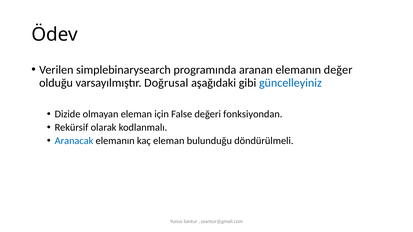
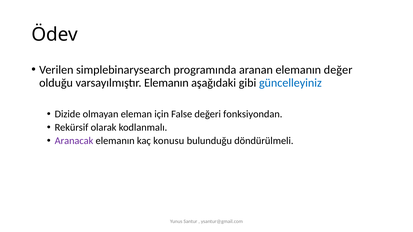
varsayılmıştır Doğrusal: Doğrusal -> Elemanın
Aranacak colour: blue -> purple
kaç eleman: eleman -> konusu
